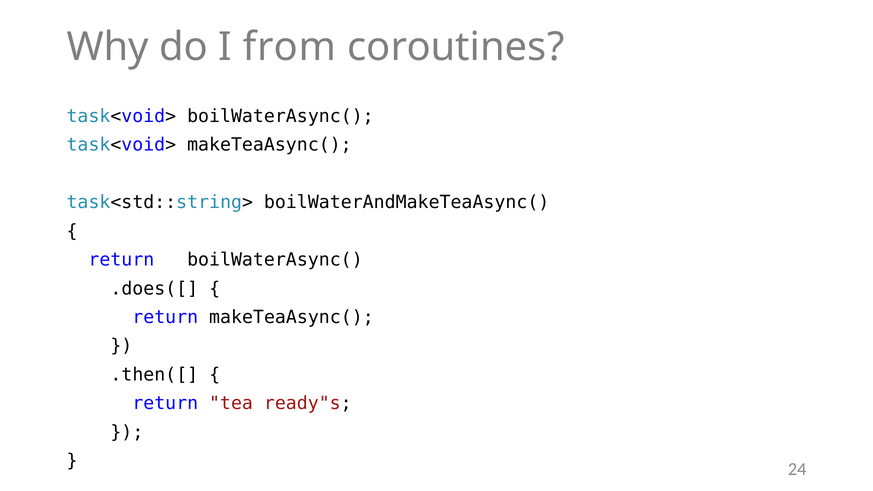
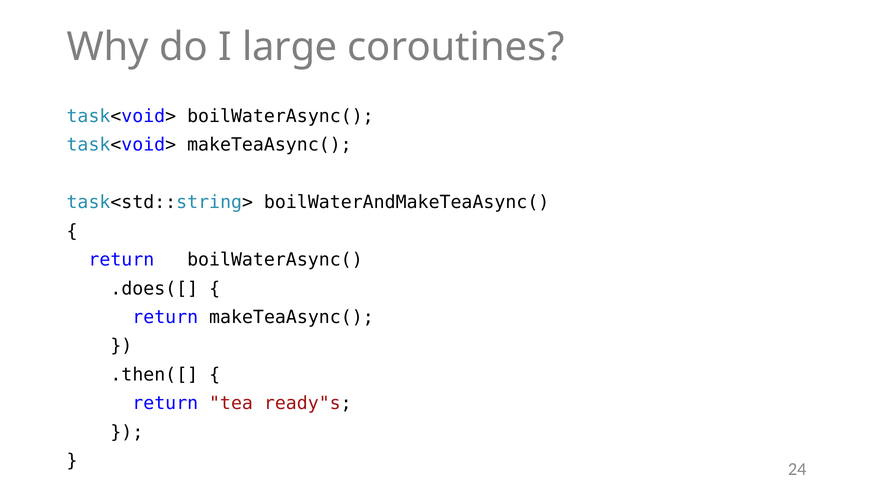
from: from -> large
